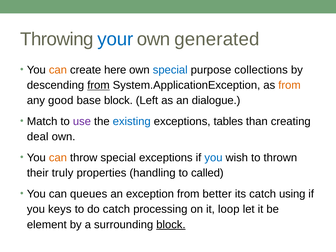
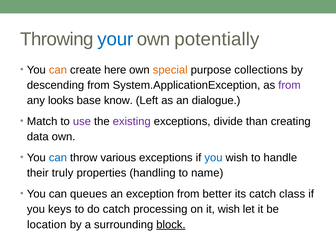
generated: generated -> potentially
special at (170, 70) colour: blue -> orange
from at (98, 85) underline: present -> none
from at (289, 85) colour: orange -> purple
good: good -> looks
base block: block -> know
existing colour: blue -> purple
tables: tables -> divide
deal: deal -> data
can at (58, 158) colour: orange -> blue
throw special: special -> various
thrown: thrown -> handle
called: called -> name
using: using -> class
it loop: loop -> wish
element: element -> location
